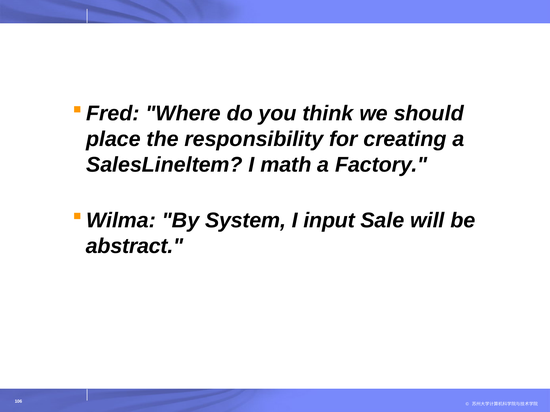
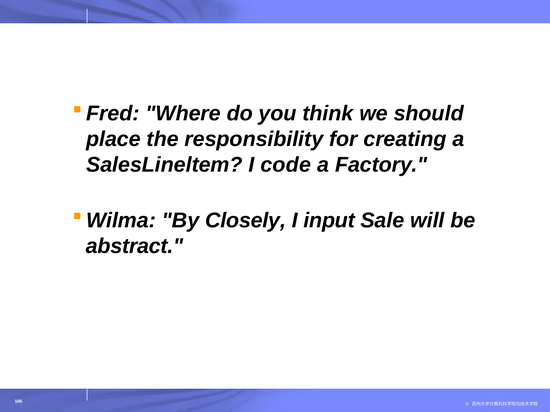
math: math -> code
System: System -> Closely
